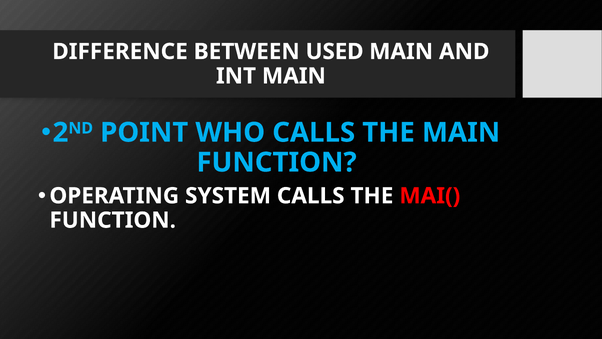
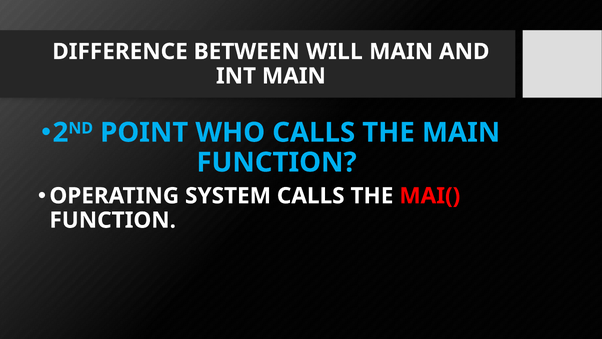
USED: USED -> WILL
